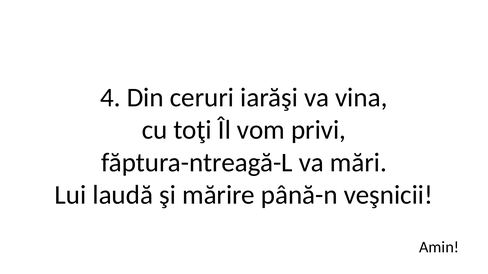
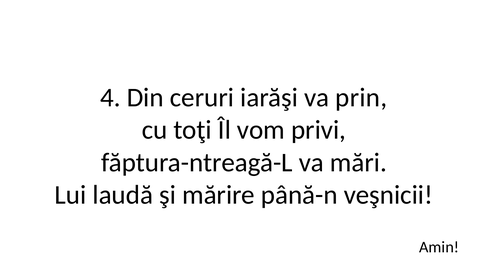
vina: vina -> prin
